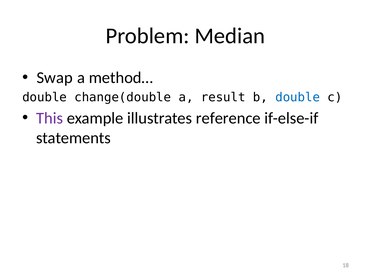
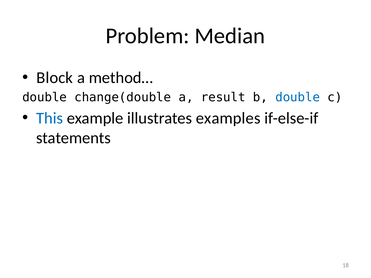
Swap: Swap -> Block
This colour: purple -> blue
reference: reference -> examples
